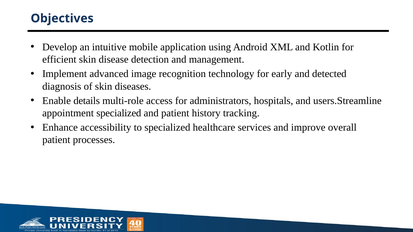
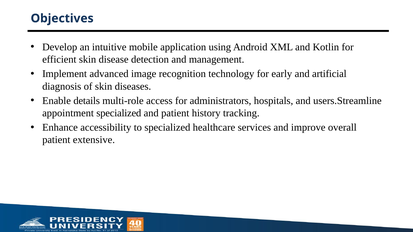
detected: detected -> artificial
processes: processes -> extensive
